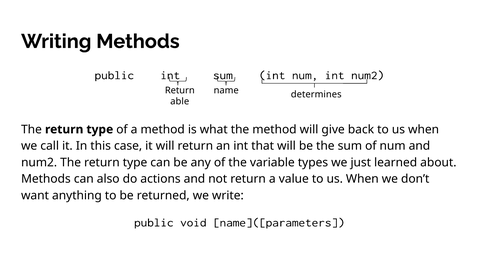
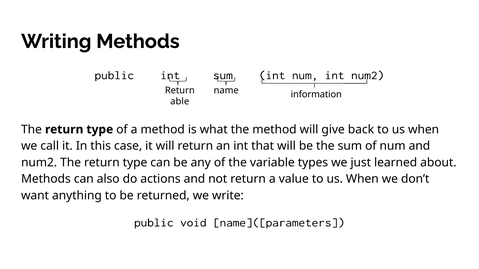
determines: determines -> information
